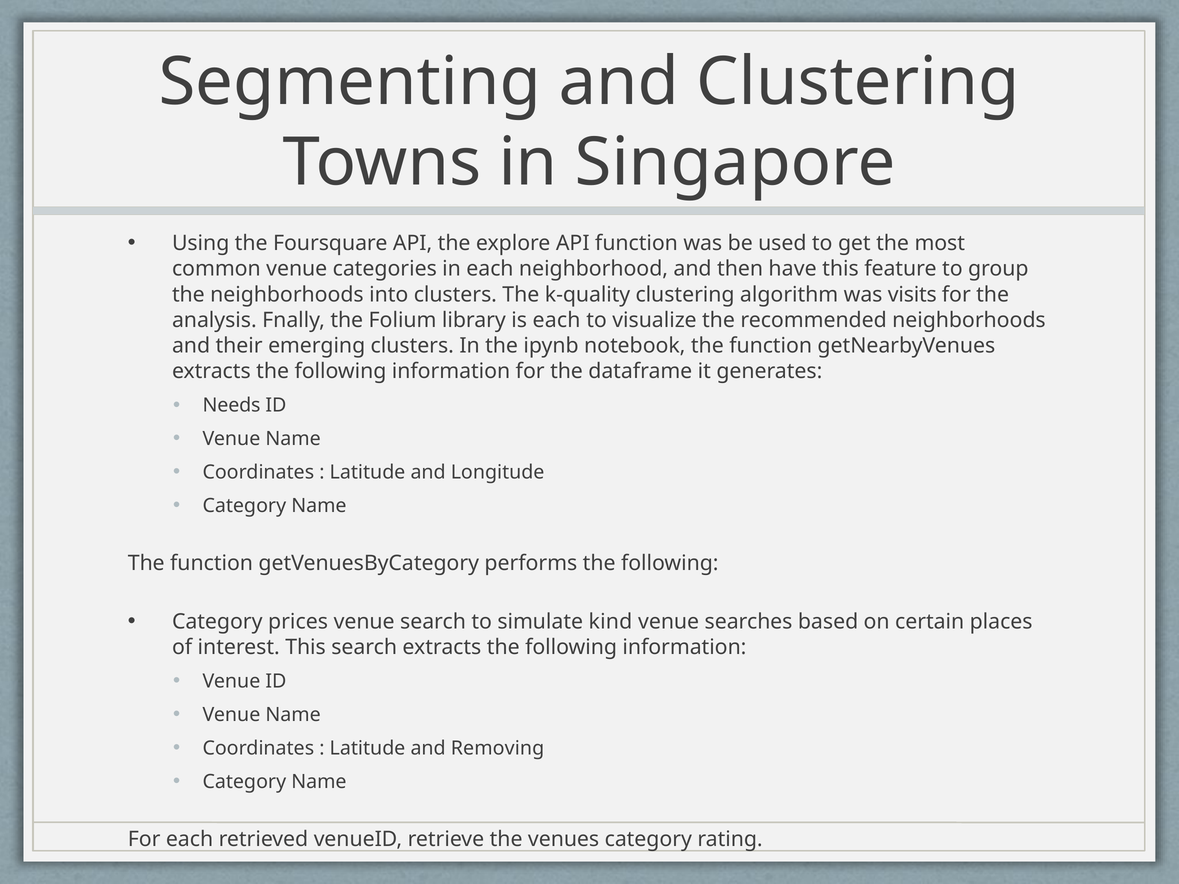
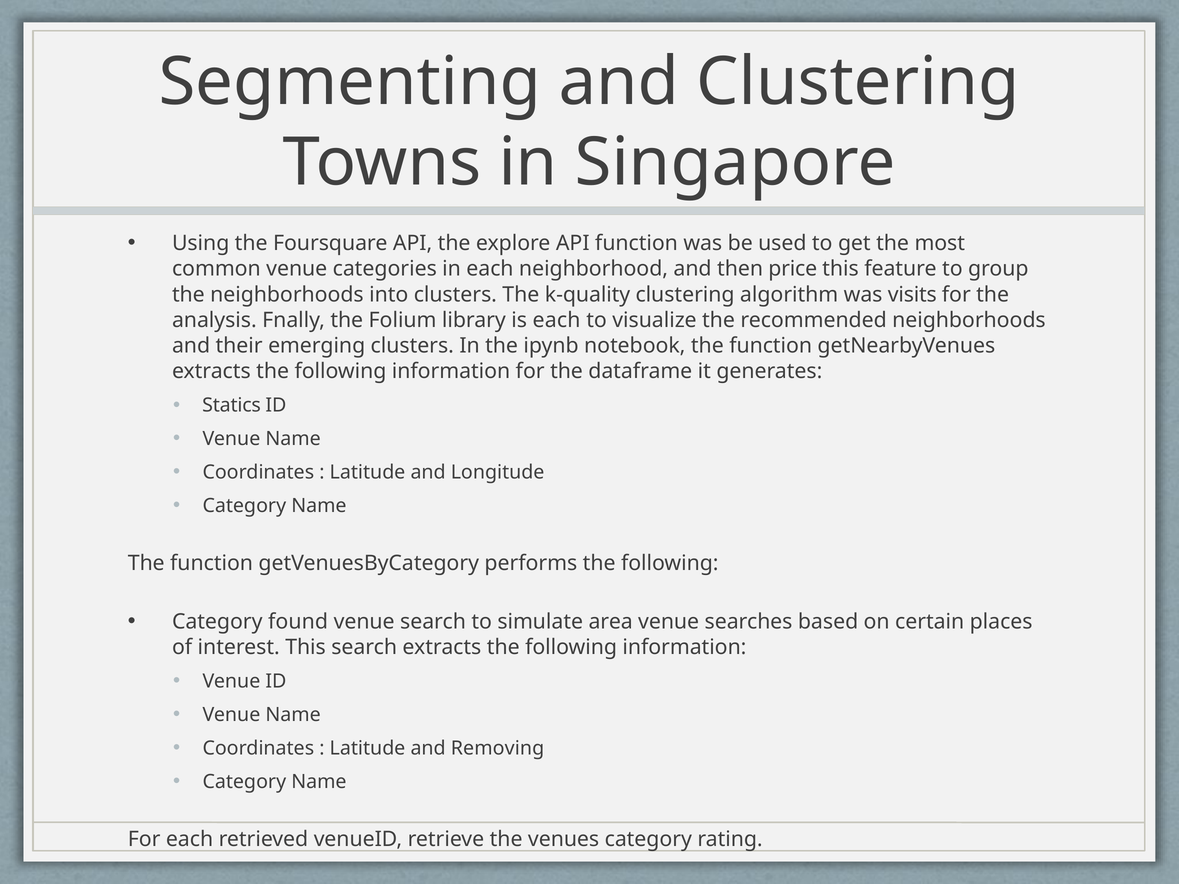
have: have -> price
Needs: Needs -> Statics
prices: prices -> found
kind: kind -> area
